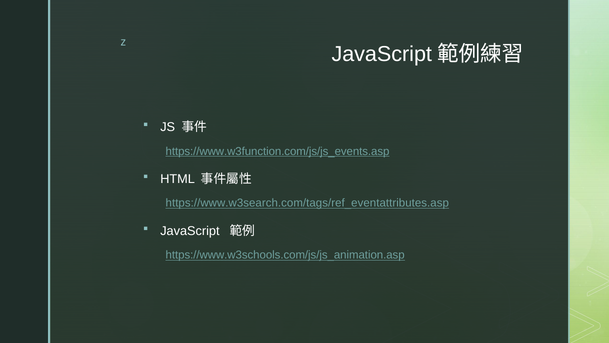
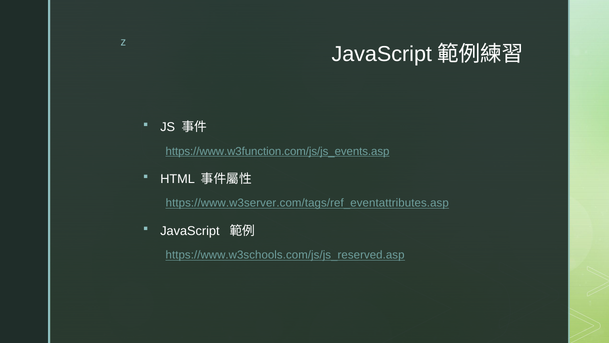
https://www.w3search.com/tags/ref_eventattributes.asp: https://www.w3search.com/tags/ref_eventattributes.asp -> https://www.w3server.com/tags/ref_eventattributes.asp
https://www.w3schools.com/js/js_animation.asp: https://www.w3schools.com/js/js_animation.asp -> https://www.w3schools.com/js/js_reserved.asp
